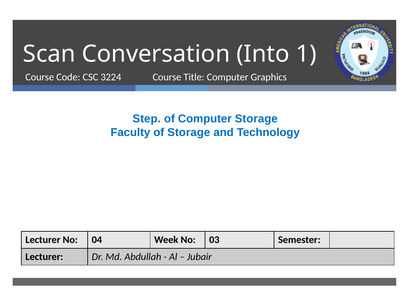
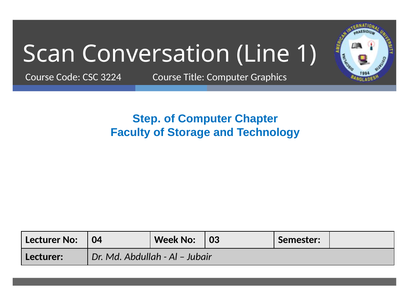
Into: Into -> Line
Computer Storage: Storage -> Chapter
